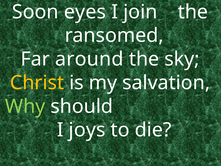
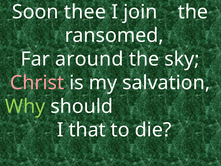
eyes: eyes -> thee
Christ colour: yellow -> pink
joys: joys -> that
